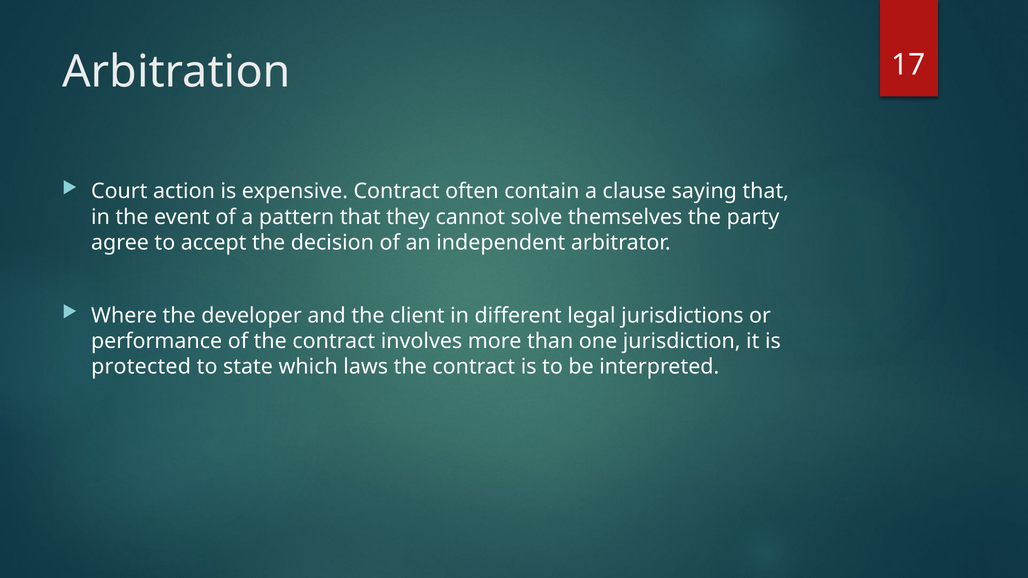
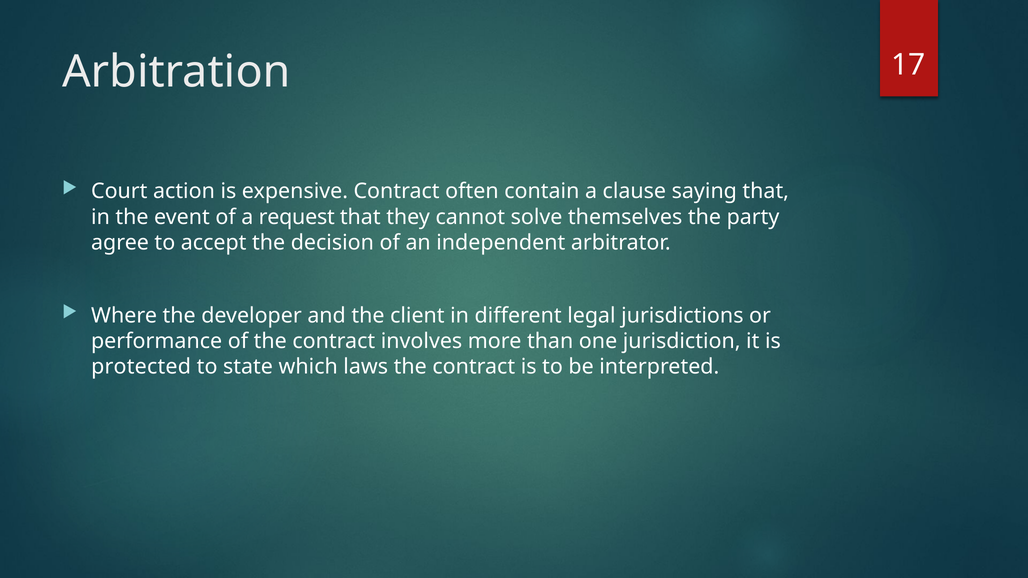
pattern: pattern -> request
